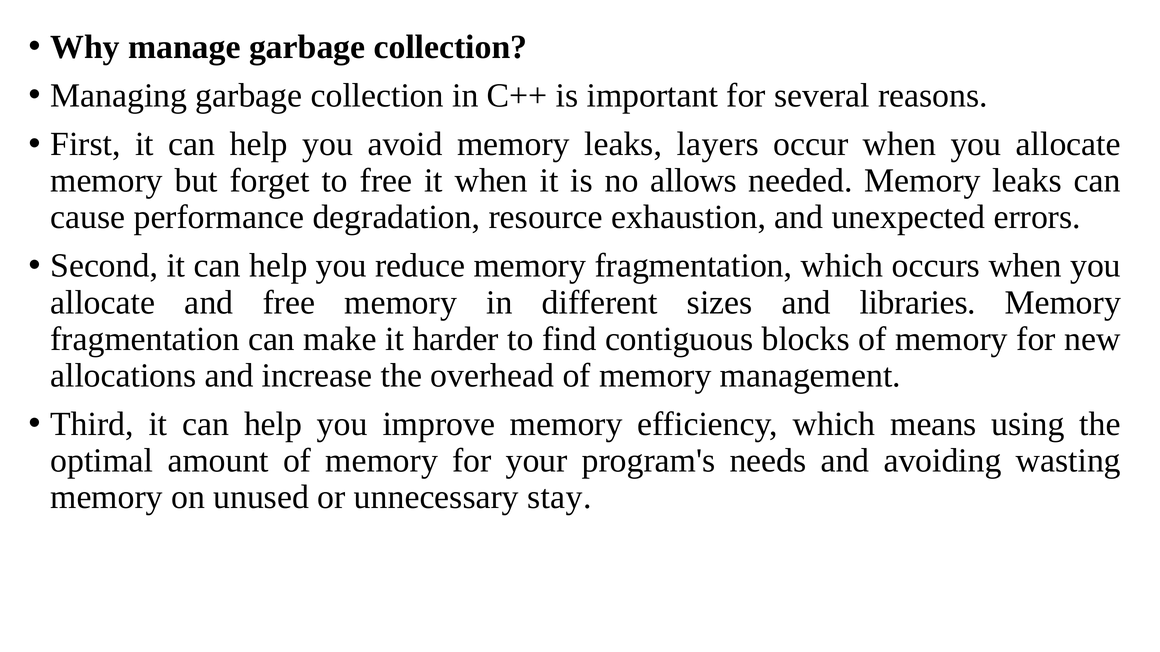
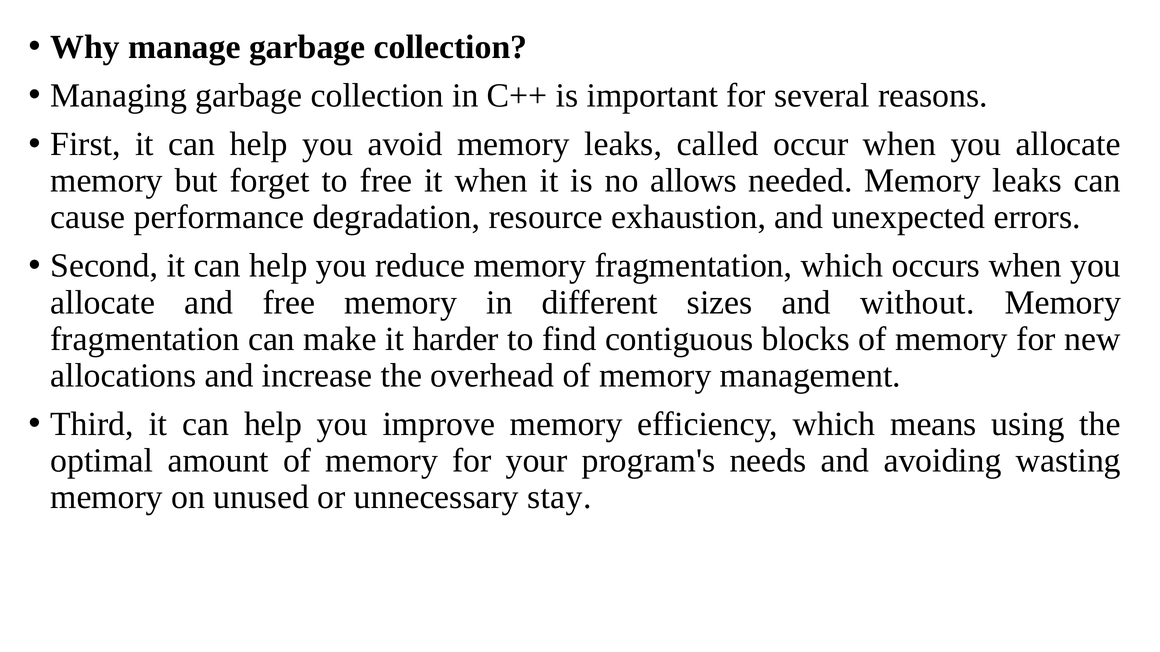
layers: layers -> called
libraries: libraries -> without
